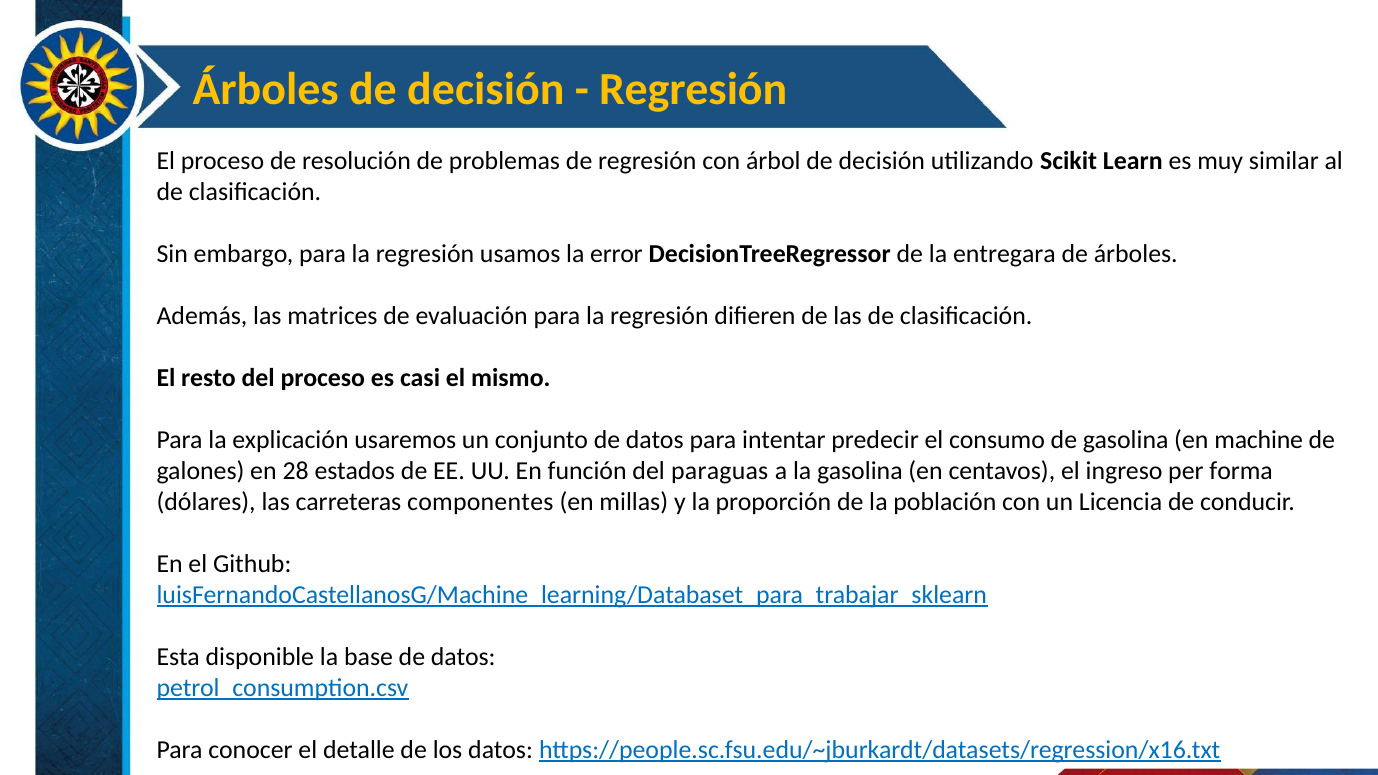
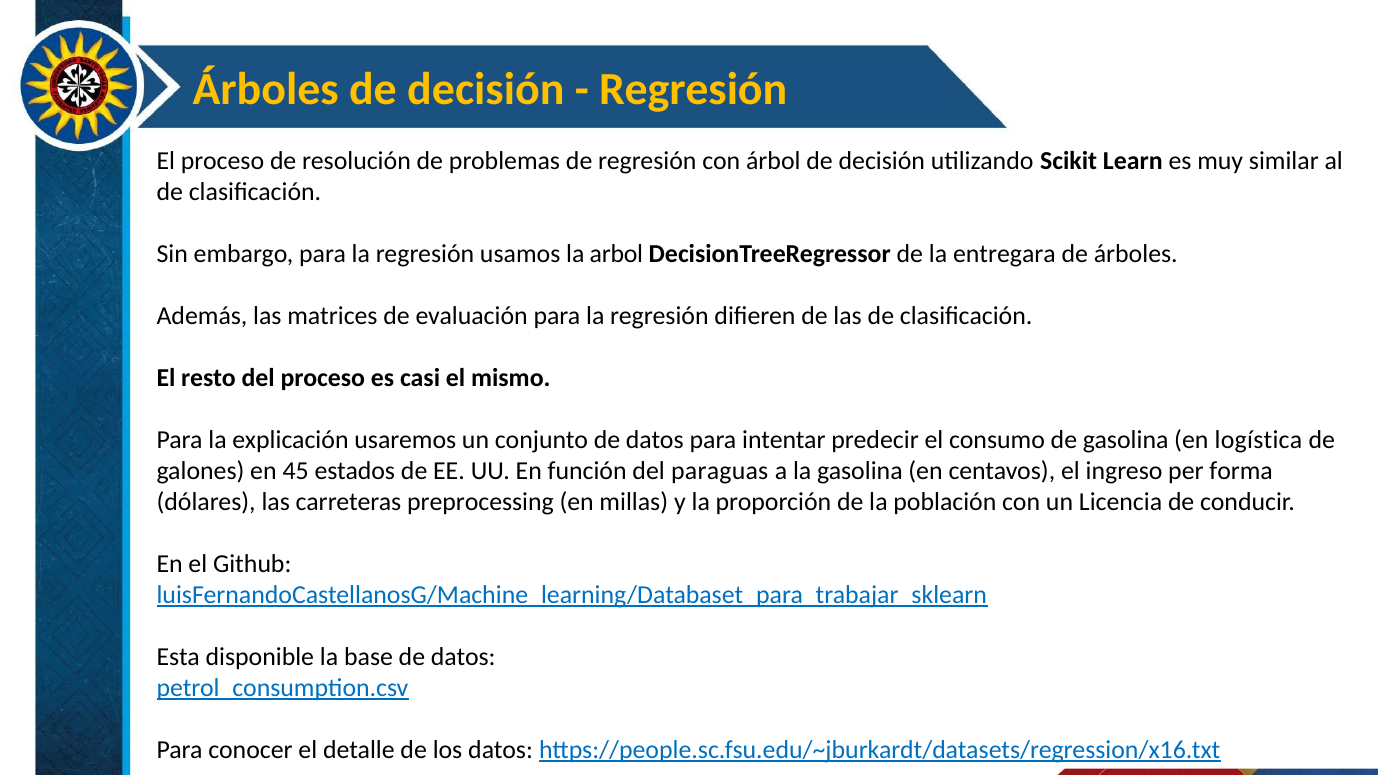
error: error -> arbol
machine: machine -> logística
28: 28 -> 45
componentes: componentes -> preprocessing
